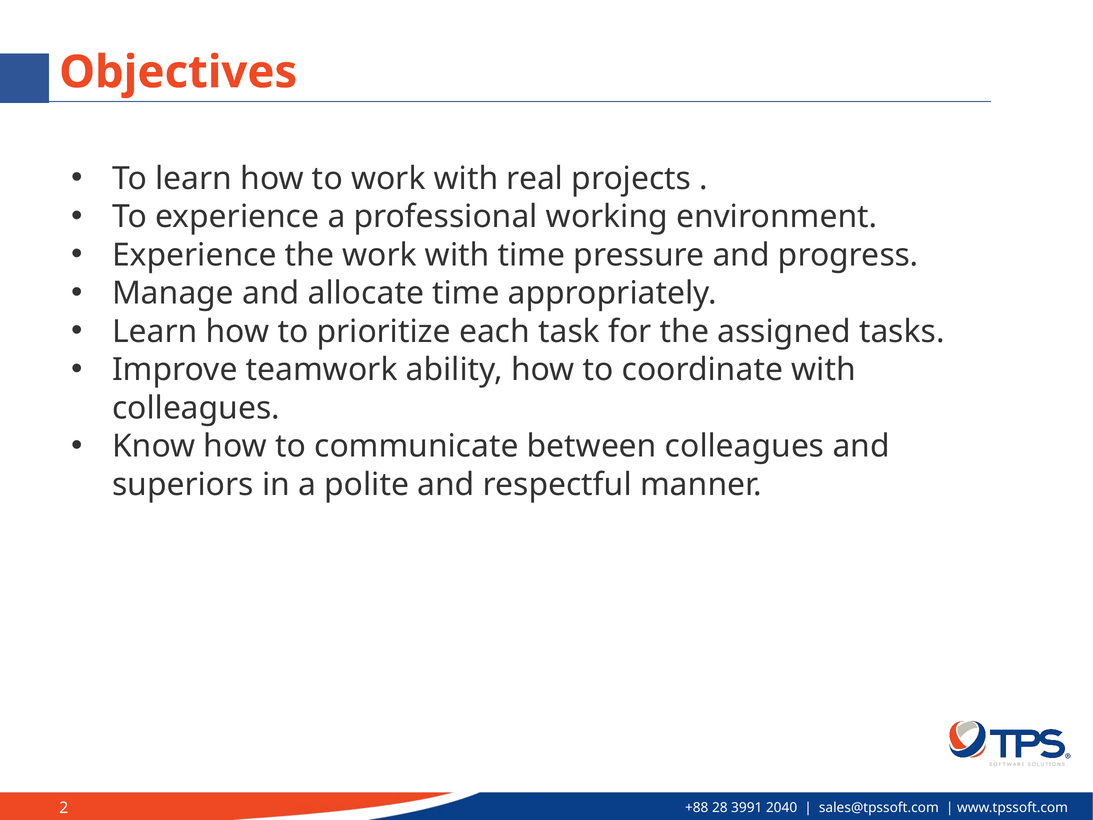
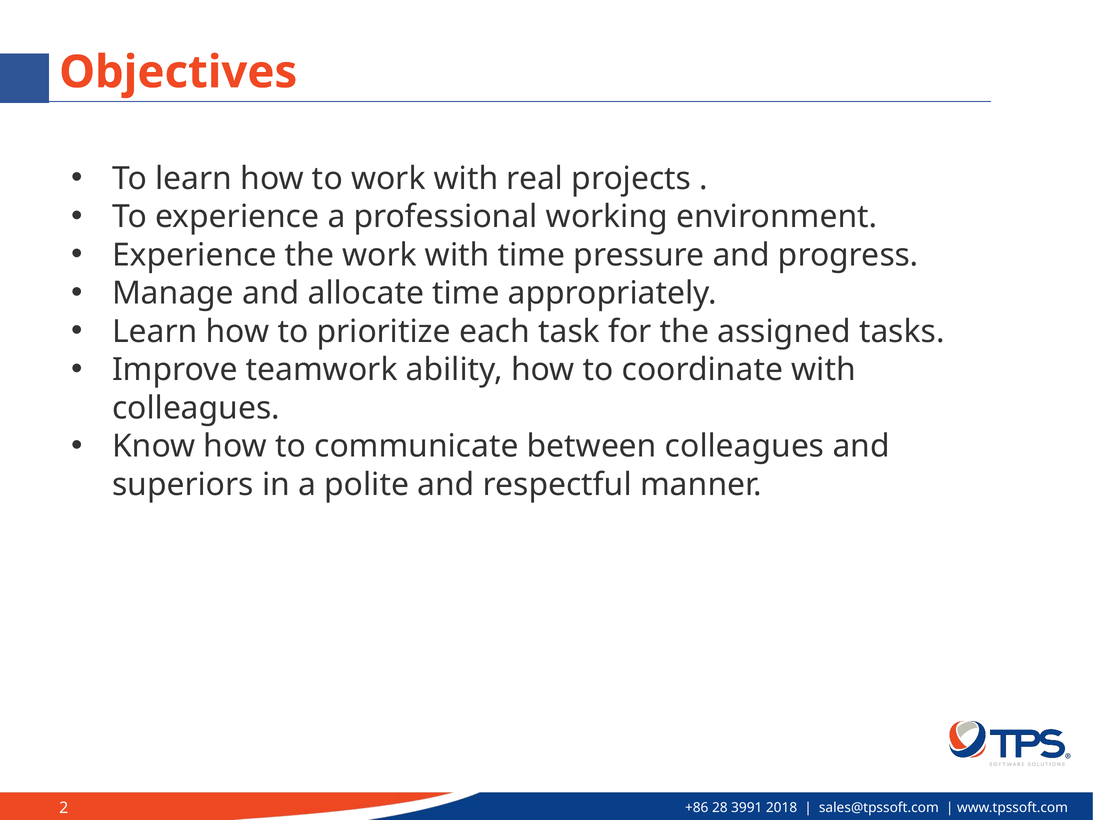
+88: +88 -> +86
2040: 2040 -> 2018
